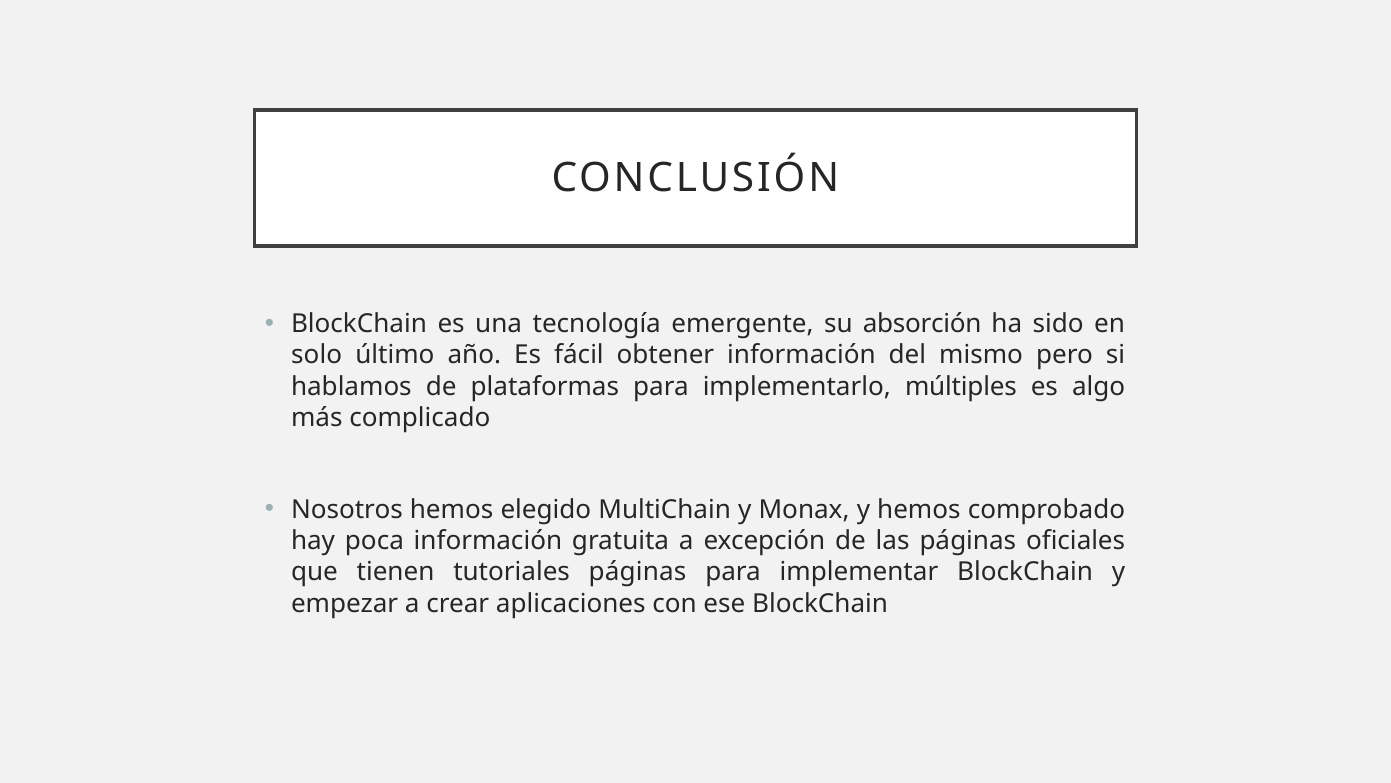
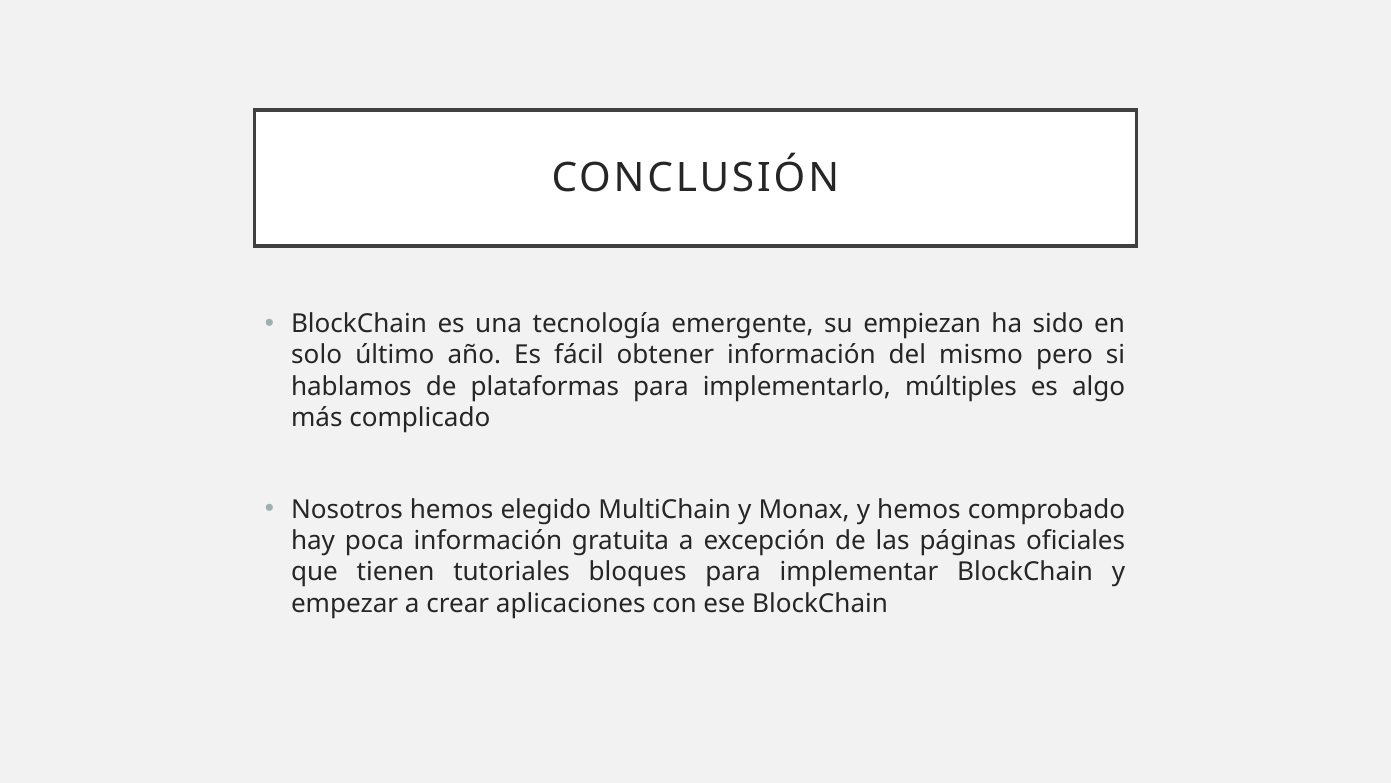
absorción: absorción -> empiezan
tutoriales páginas: páginas -> bloques
